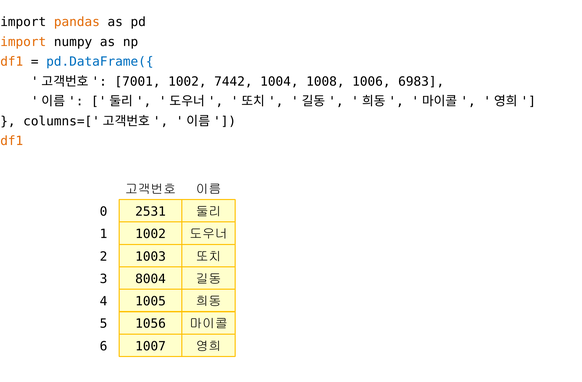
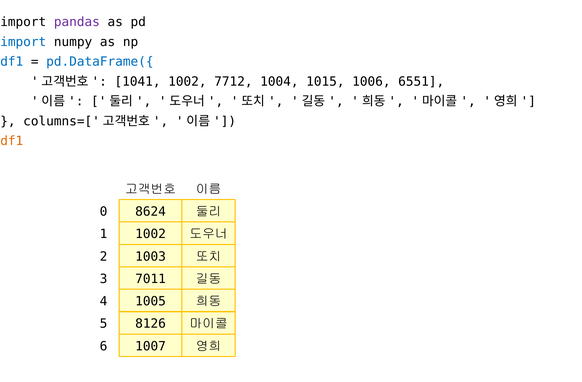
pandas colour: orange -> purple
import at (23, 42) colour: orange -> blue
df1 at (12, 62) colour: orange -> blue
7001: 7001 -> 1041
7442: 7442 -> 7712
1008: 1008 -> 1015
6983: 6983 -> 6551
2531: 2531 -> 8624
8004: 8004 -> 7011
1056: 1056 -> 8126
